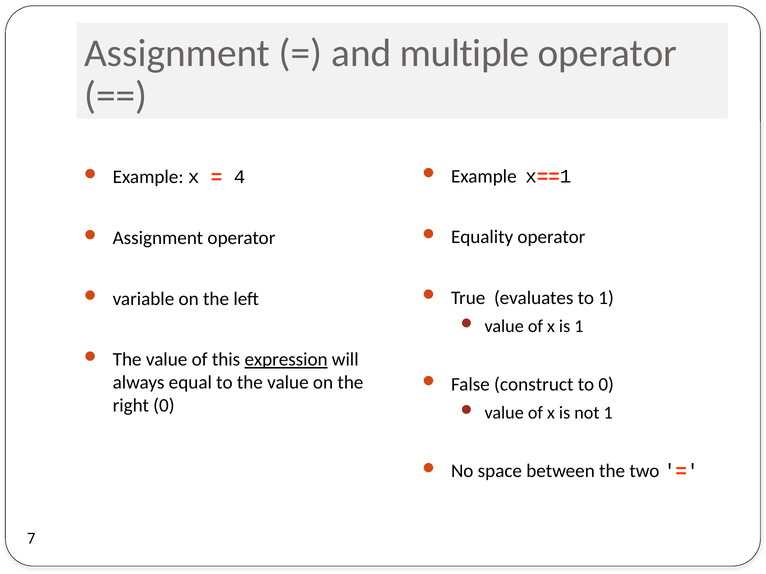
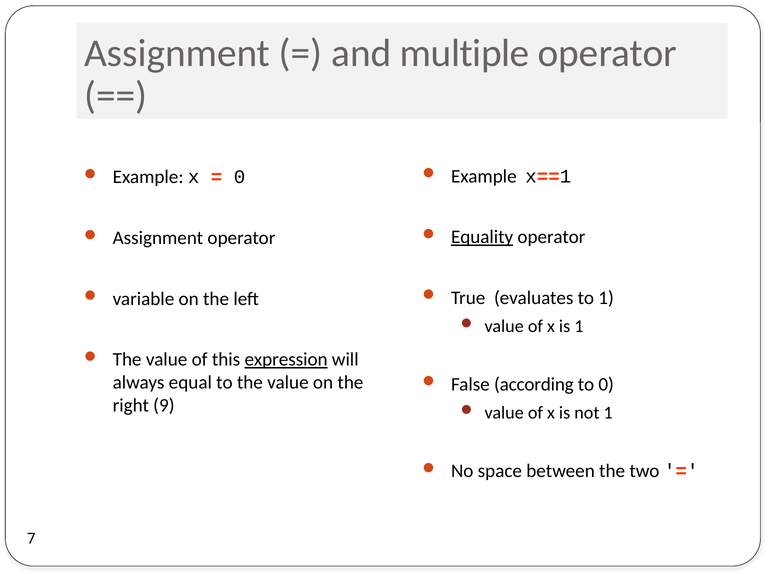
4 at (240, 177): 4 -> 0
Equality underline: none -> present
construct: construct -> according
right 0: 0 -> 9
